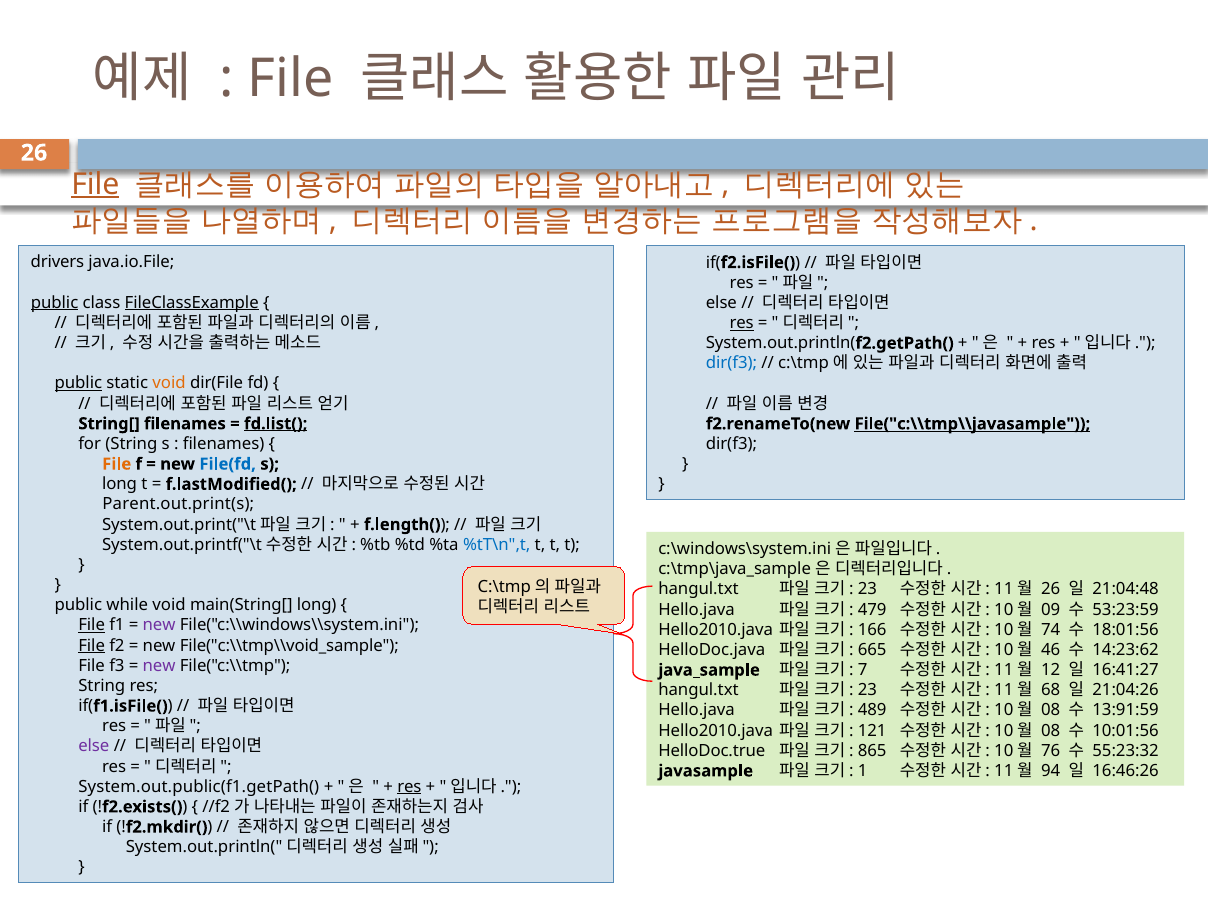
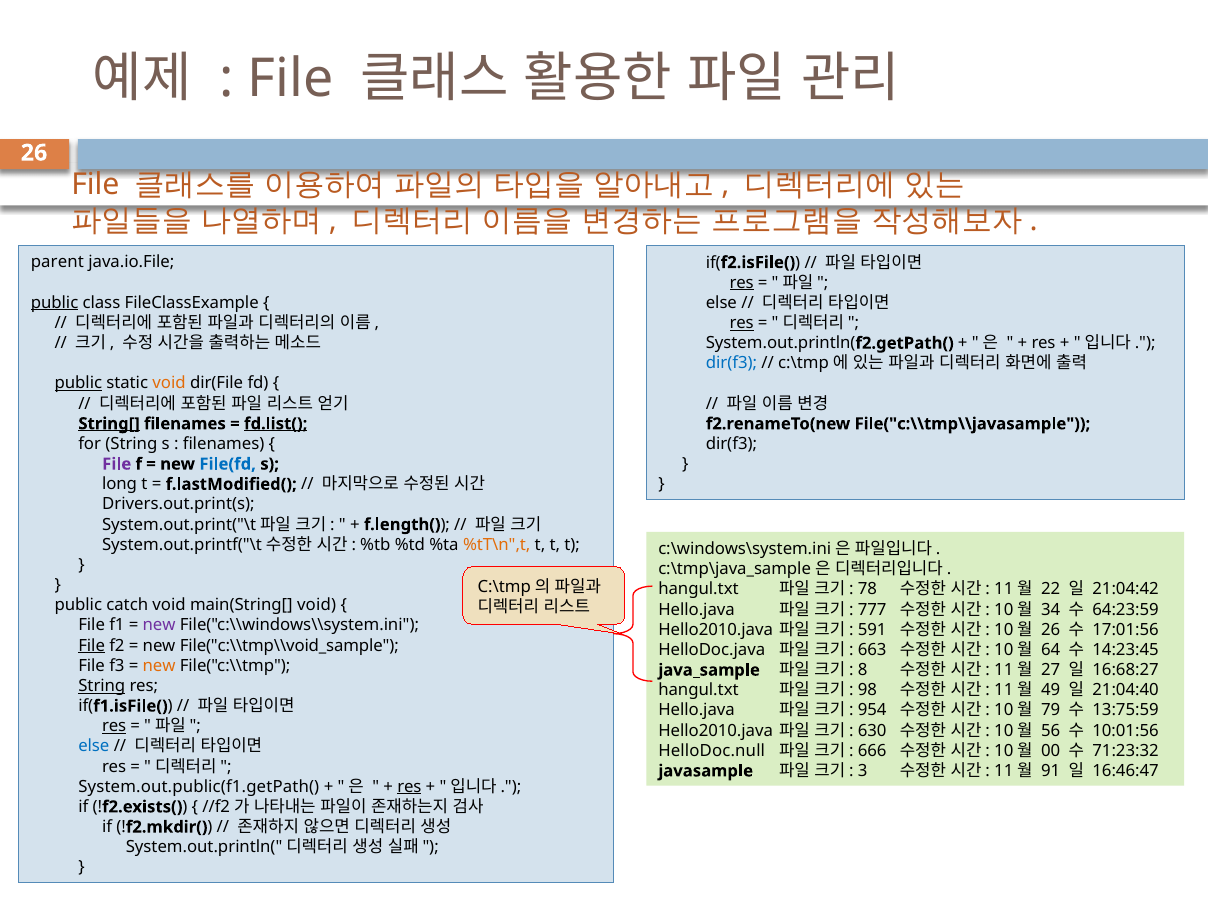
File at (95, 184) underline: present -> none
drivers: drivers -> parent
res at (742, 283) underline: none -> present
FileClassExample underline: present -> none
String[ underline: none -> present
File("c:\\tmp\\javasample underline: present -> none
File at (117, 464) colour: orange -> purple
Parent.out.print(s: Parent.out.print(s -> Drivers.out.print(s
%tT\n",t colour: blue -> orange
23 at (867, 589): 23 -> 78
26 at (1051, 589): 26 -> 22
21:04:48: 21:04:48 -> 21:04:42
while: while -> catch
main(String[ long: long -> void
479: 479 -> 777
09: 09 -> 34
53:23:59: 53:23:59 -> 64:23:59
File at (92, 625) underline: present -> none
166: 166 -> 591
74 at (1051, 630): 74 -> 26
18:01:56: 18:01:56 -> 17:01:56
665: 665 -> 663
46: 46 -> 64
14:23:62: 14:23:62 -> 14:23:45
new at (159, 666) colour: purple -> orange
7: 7 -> 8
12: 12 -> 27
16:41:27: 16:41:27 -> 16:68:27
String at (102, 686) underline: none -> present
23 at (867, 690): 23 -> 98
68: 68 -> 49
21:04:26: 21:04:26 -> 21:04:40
489: 489 -> 954
08 at (1051, 710): 08 -> 79
13:91:59: 13:91:59 -> 13:75:59
res at (114, 726) underline: none -> present
121: 121 -> 630
08 at (1051, 731): 08 -> 56
else at (94, 746) colour: purple -> blue
HelloDoc.true: HelloDoc.true -> HelloDoc.null
865: 865 -> 666
76: 76 -> 00
55:23:32: 55:23:32 -> 71:23:32
1: 1 -> 3
94: 94 -> 91
16:46:26: 16:46:26 -> 16:46:47
